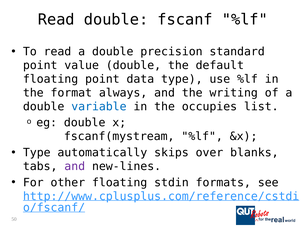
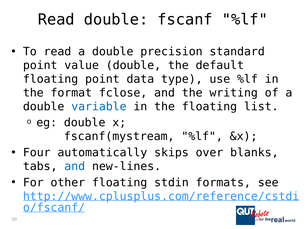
always: always -> fclose
the occupies: occupies -> floating
Type at (37, 153): Type -> Four
and at (75, 167) colour: purple -> blue
